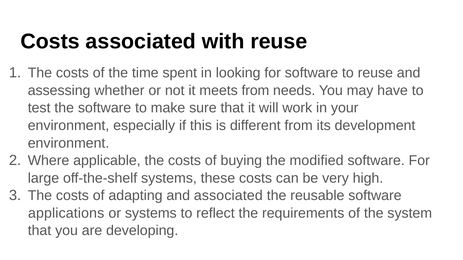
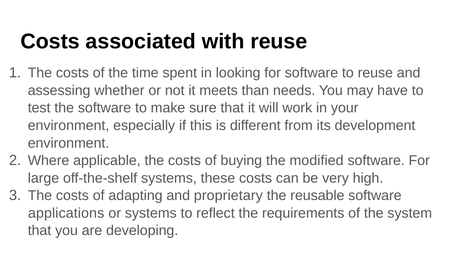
meets from: from -> than
and associated: associated -> proprietary
